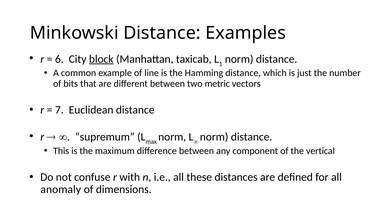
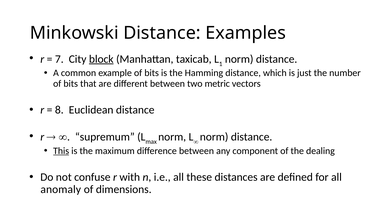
6: 6 -> 7
example of line: line -> bits
7: 7 -> 8
This underline: none -> present
vertical: vertical -> dealing
